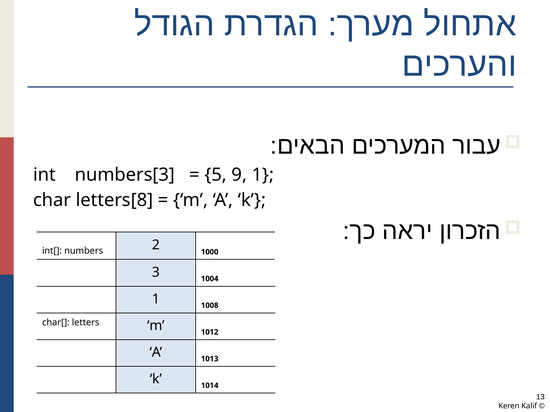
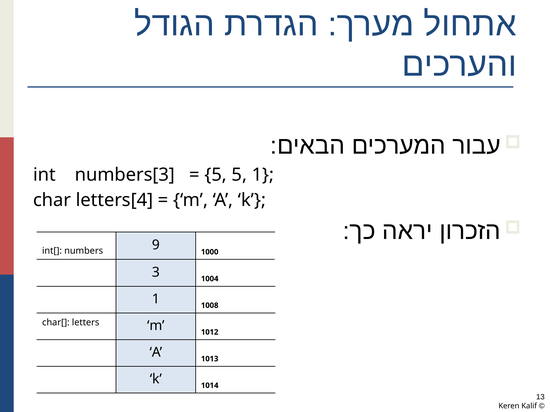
5 9: 9 -> 5
letters[8: letters[8 -> letters[4
2: 2 -> 9
